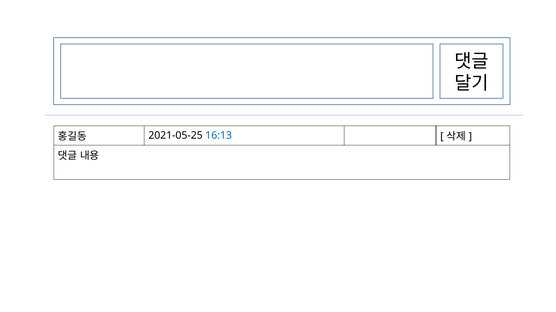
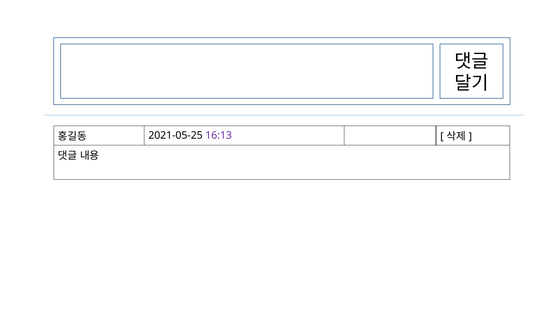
16:13 colour: blue -> purple
